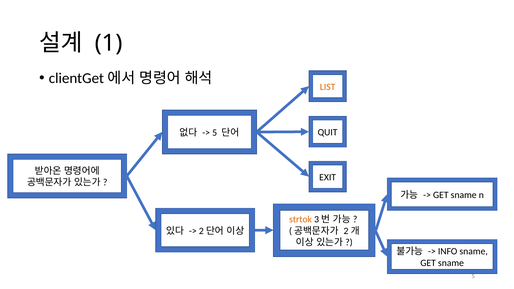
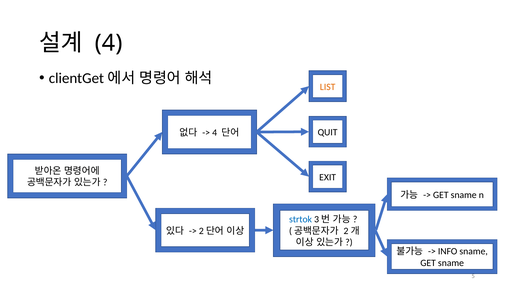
1 at (109, 43): 1 -> 4
5 at (215, 133): 5 -> 4
strtok colour: orange -> blue
